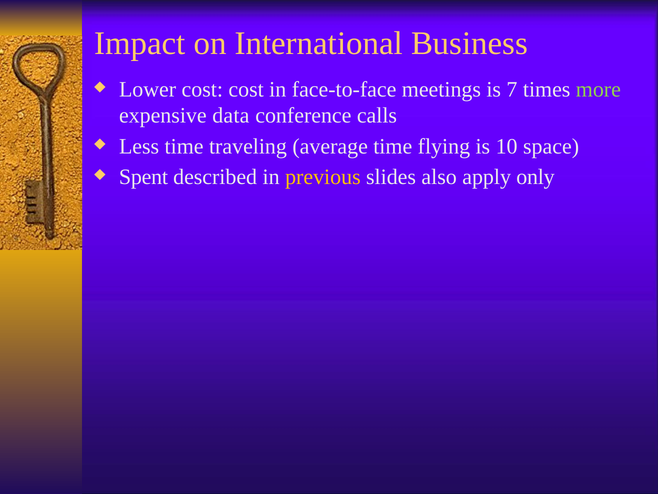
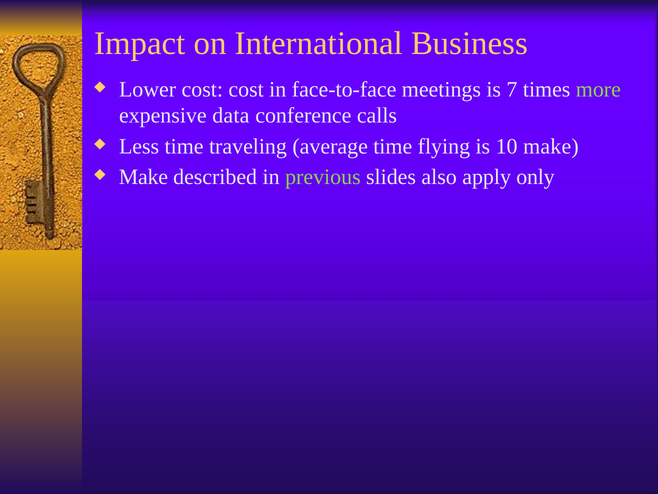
10 space: space -> make
Spent at (143, 177): Spent -> Make
previous colour: yellow -> light green
